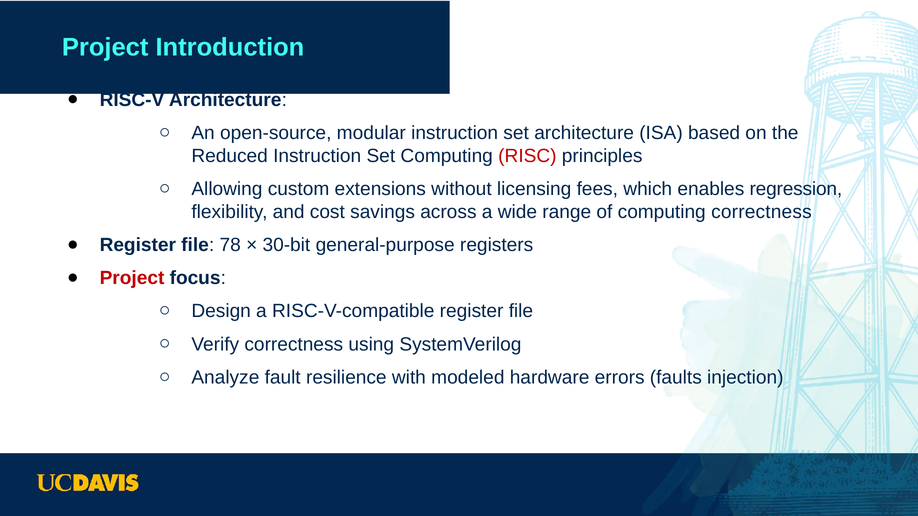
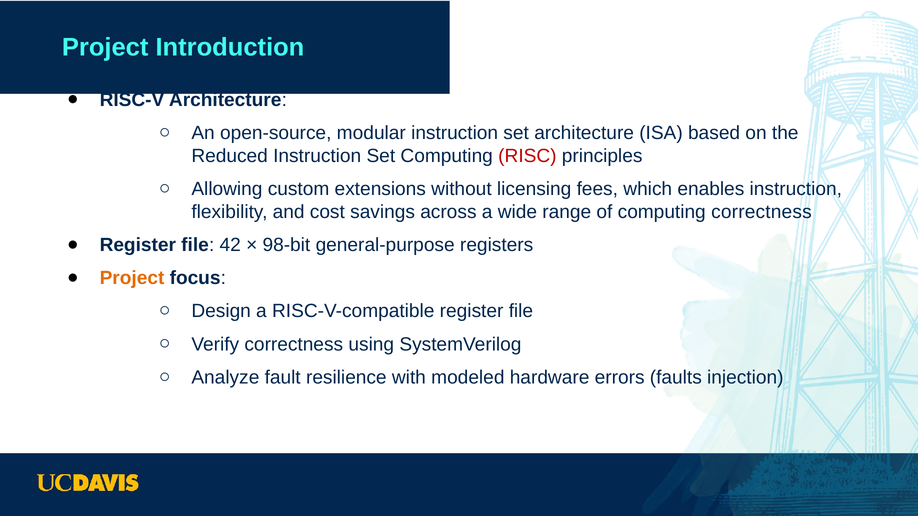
enables regression: regression -> instruction
78: 78 -> 42
30-bit: 30-bit -> 98-bit
Project at (132, 278) colour: red -> orange
